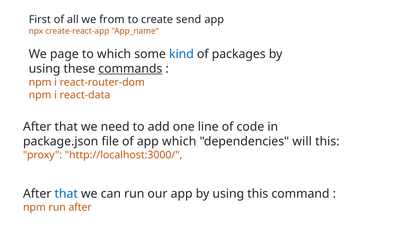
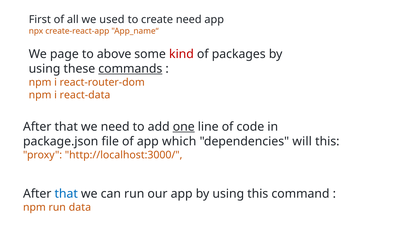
from: from -> used
create send: send -> need
to which: which -> above
kind colour: blue -> red
one underline: none -> present
run after: after -> data
